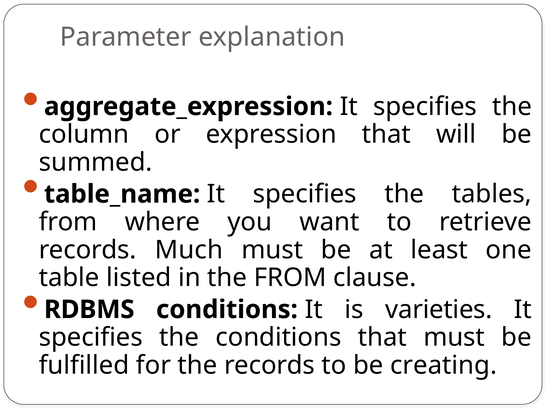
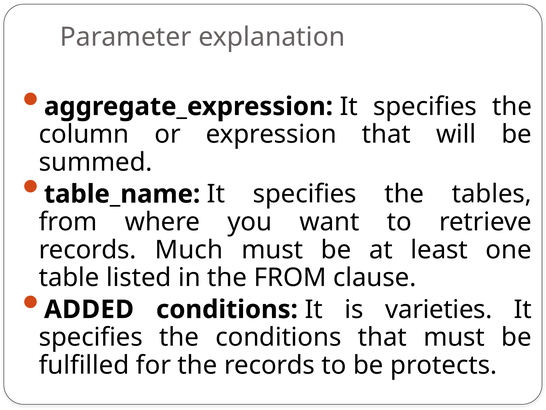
RDBMS: RDBMS -> ADDED
creating: creating -> protects
